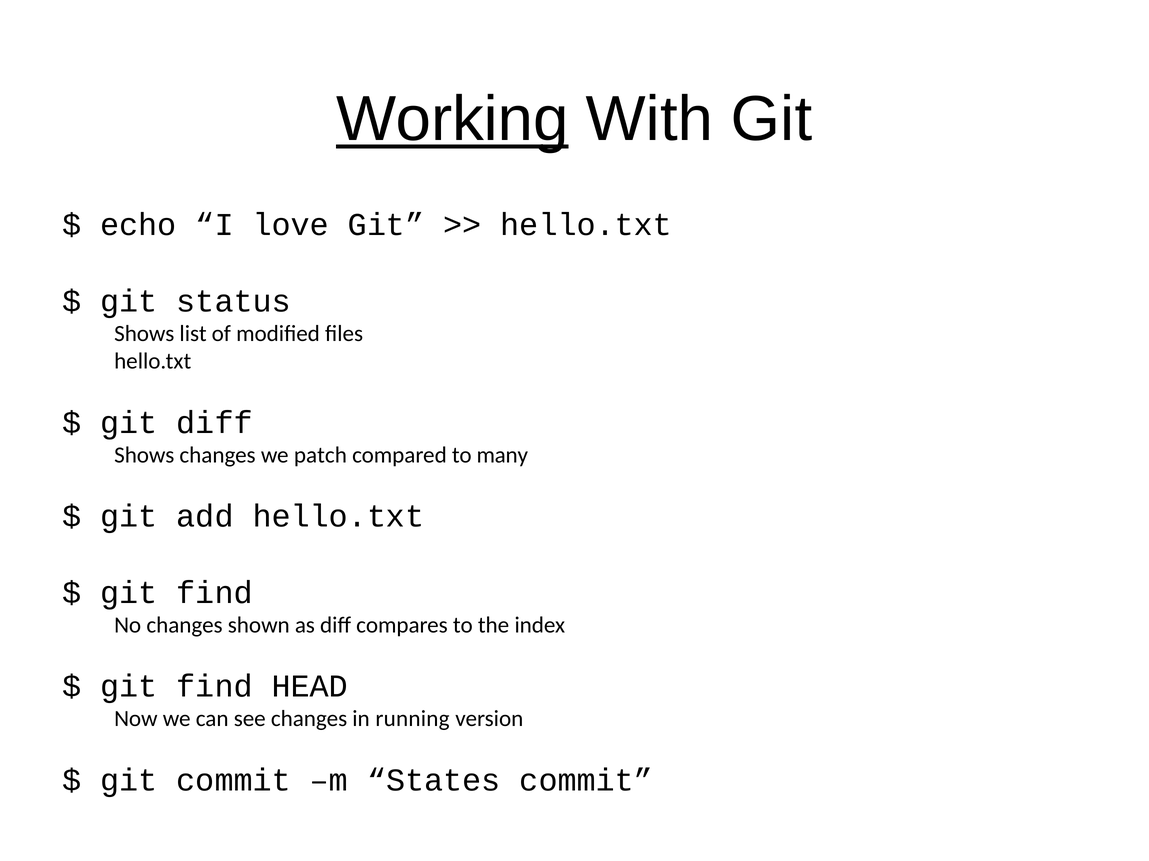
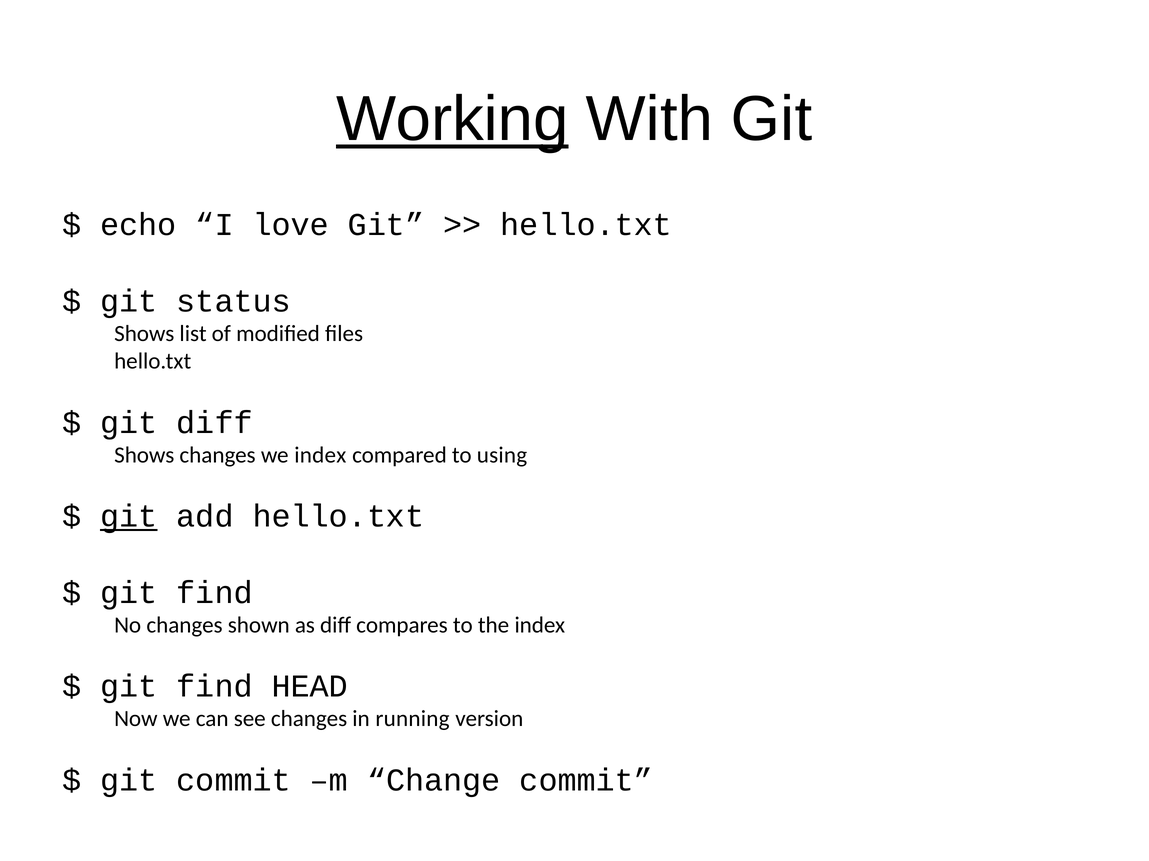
we patch: patch -> index
many: many -> using
git at (129, 516) underline: none -> present
States: States -> Change
